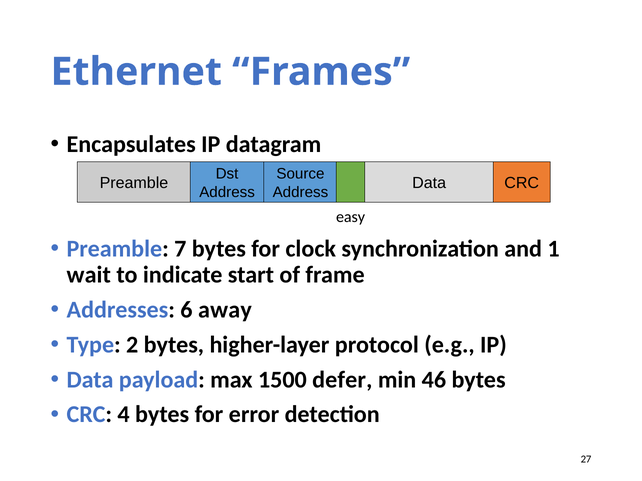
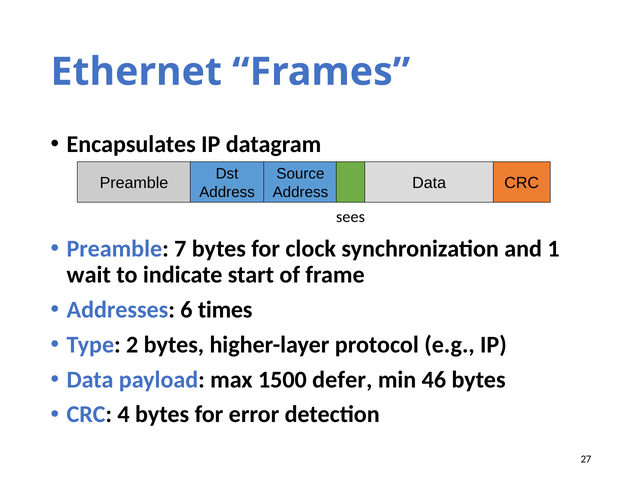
easy: easy -> sees
away: away -> times
